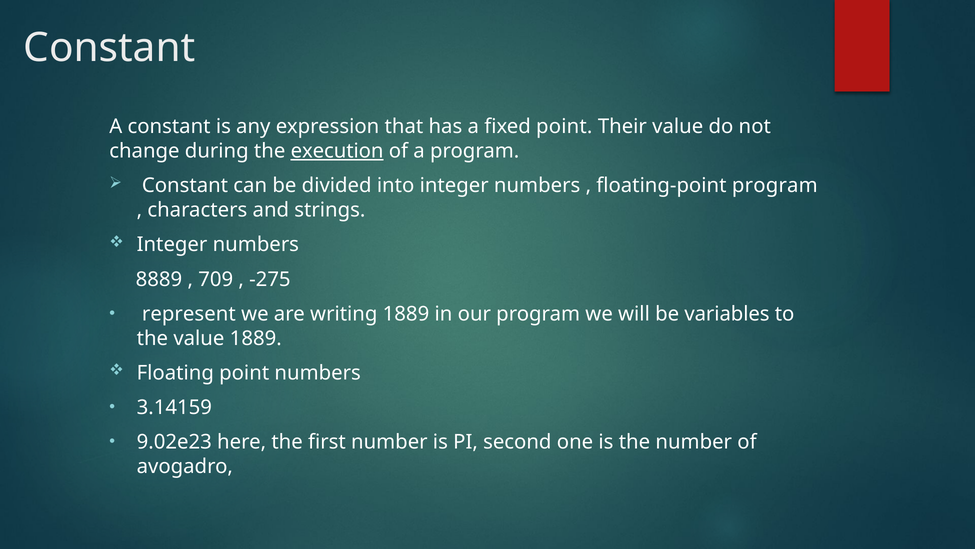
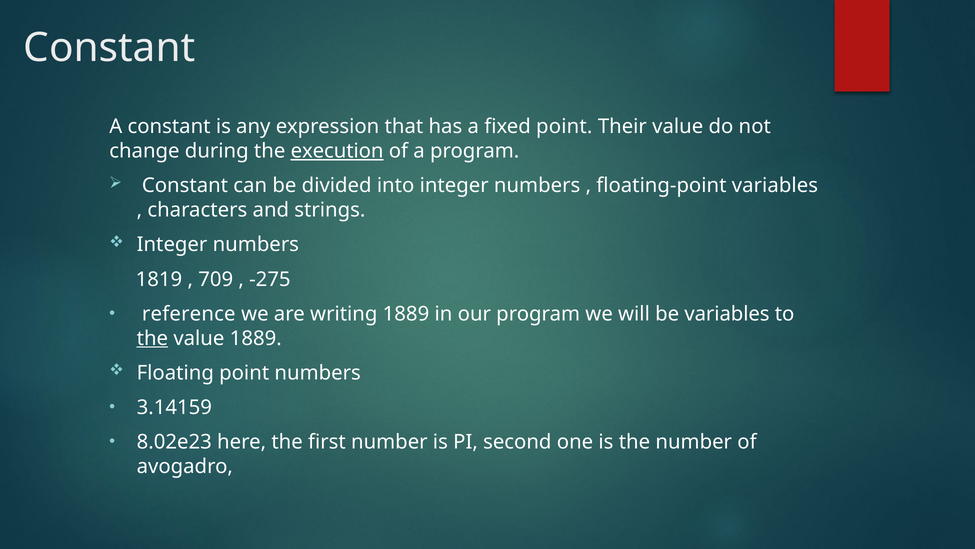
floating-point program: program -> variables
8889: 8889 -> 1819
represent: represent -> reference
the at (152, 338) underline: none -> present
9.02e23: 9.02e23 -> 8.02e23
